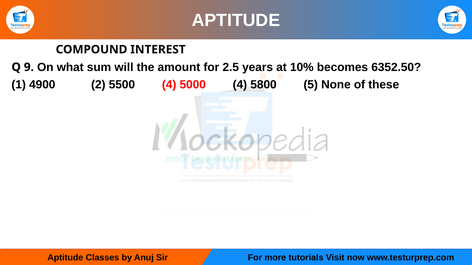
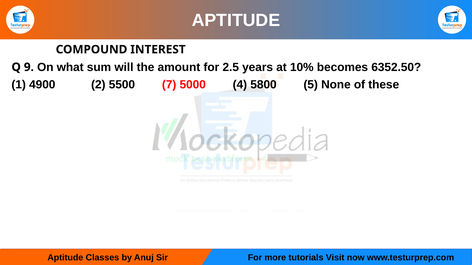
5500 4: 4 -> 7
